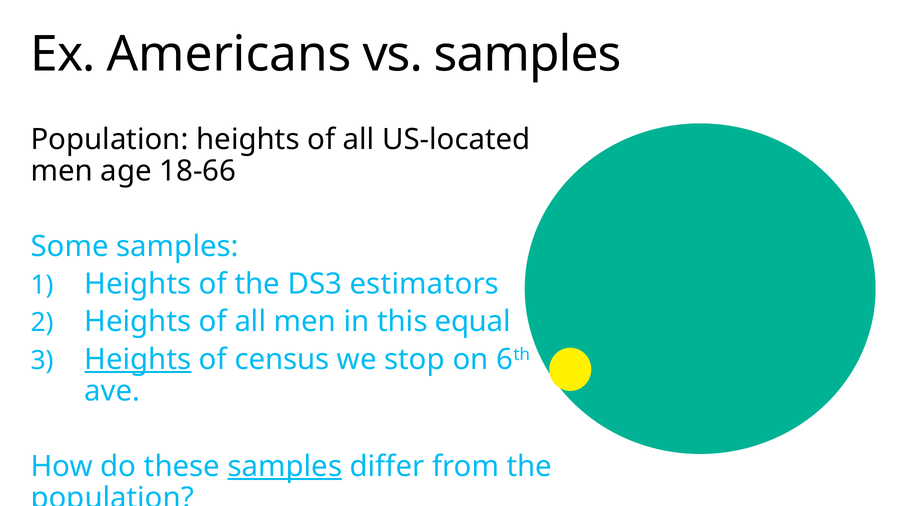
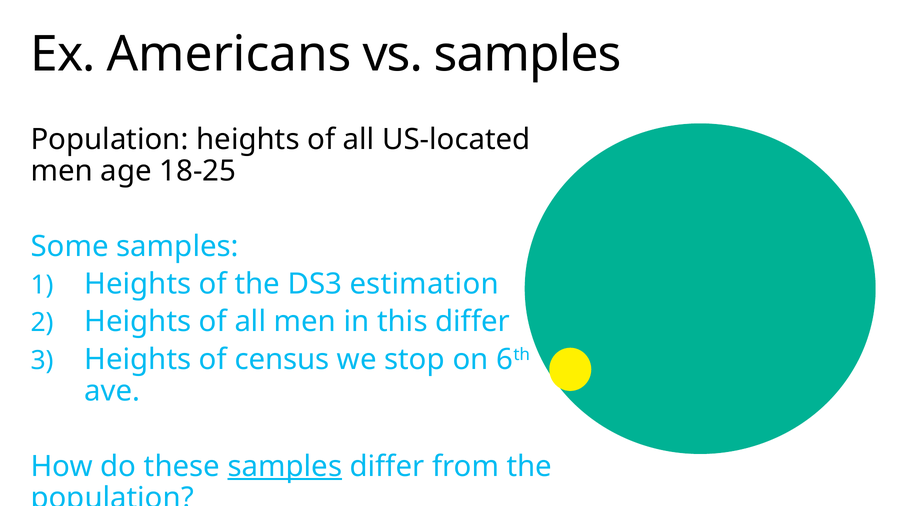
18-66: 18-66 -> 18-25
estimators: estimators -> estimation
this equal: equal -> differ
Heights at (138, 359) underline: present -> none
